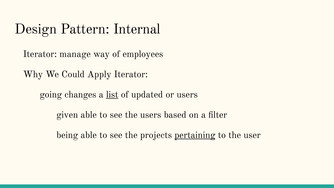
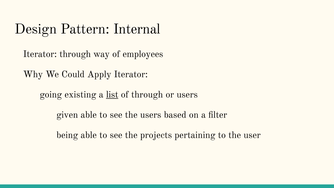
Iterator manage: manage -> through
changes: changes -> existing
of updated: updated -> through
pertaining underline: present -> none
